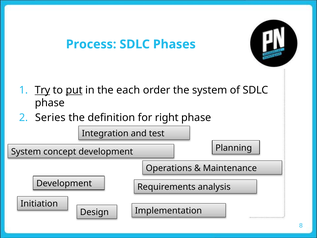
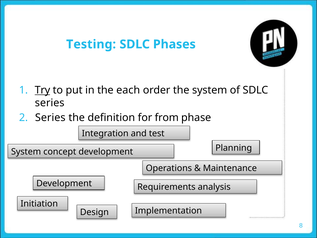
Process: Process -> Testing
put underline: present -> none
phase at (50, 103): phase -> series
right: right -> from
